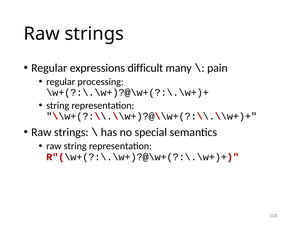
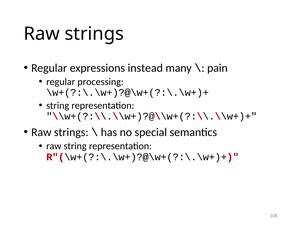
difficult: difficult -> instead
